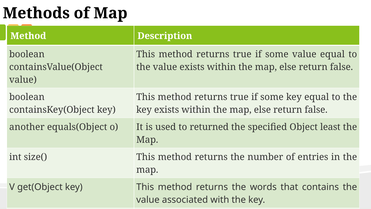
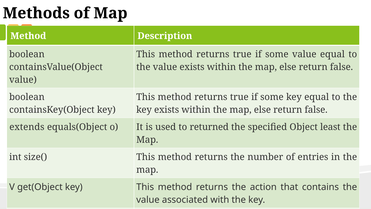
another: another -> extends
words: words -> action
